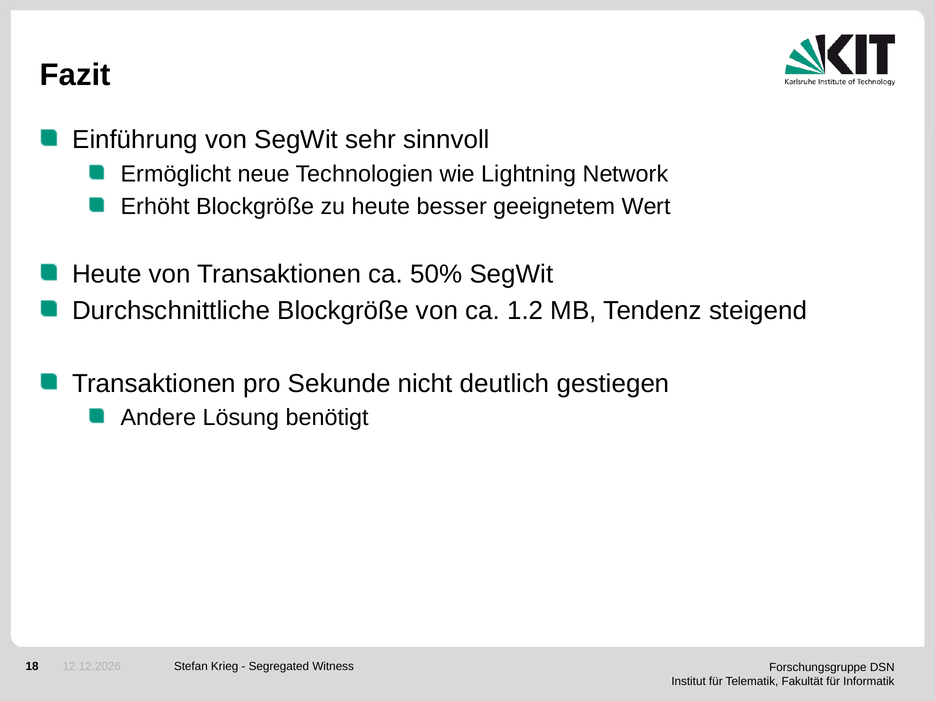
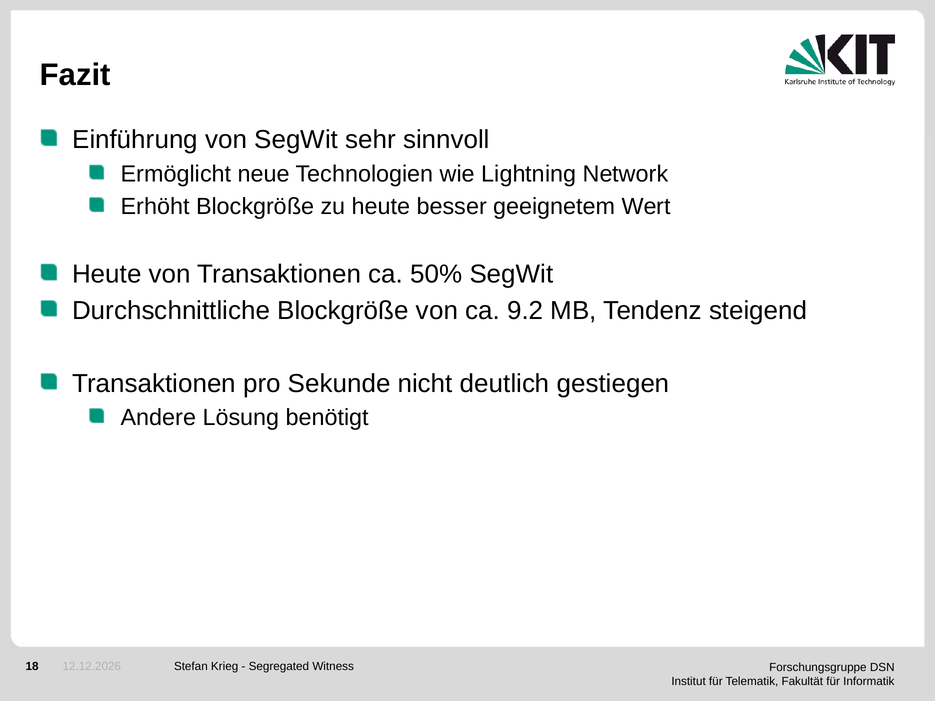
1.2: 1.2 -> 9.2
